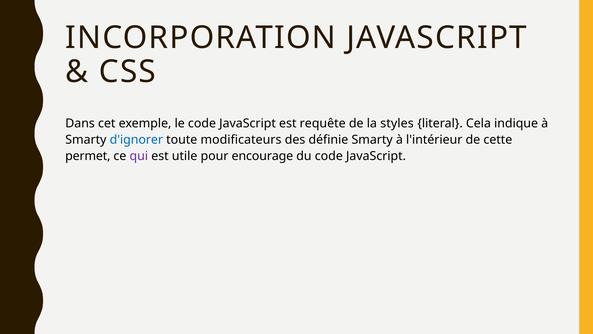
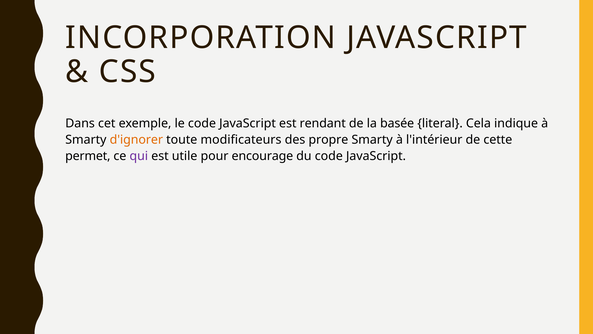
requête: requête -> rendant
styles: styles -> basée
d'ignorer colour: blue -> orange
définie: définie -> propre
